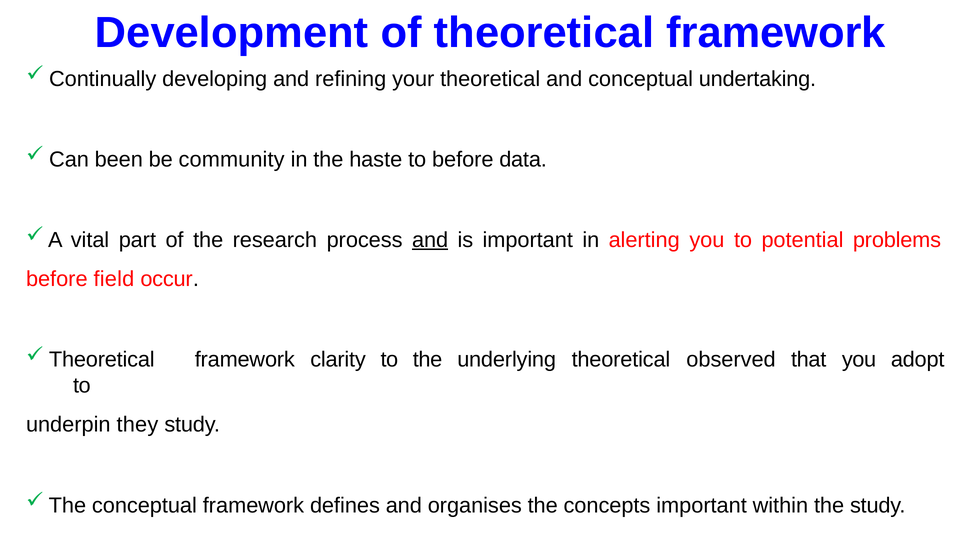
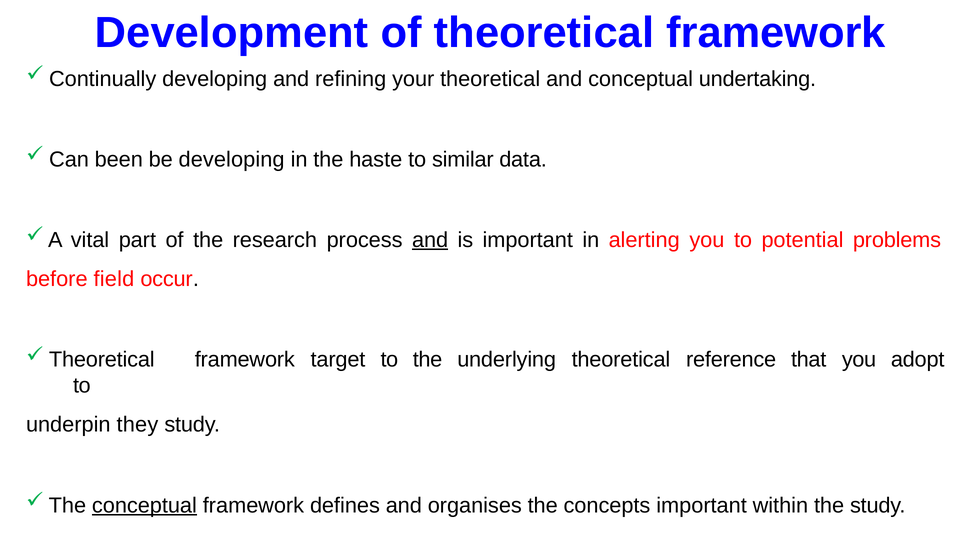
be community: community -> developing
to before: before -> similar
clarity: clarity -> target
observed: observed -> reference
conceptual at (144, 506) underline: none -> present
